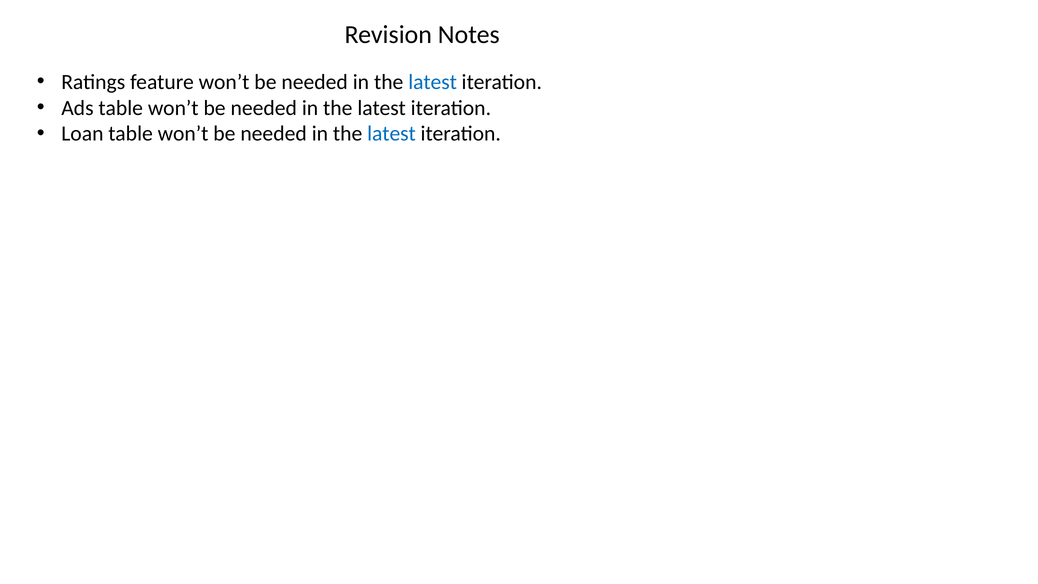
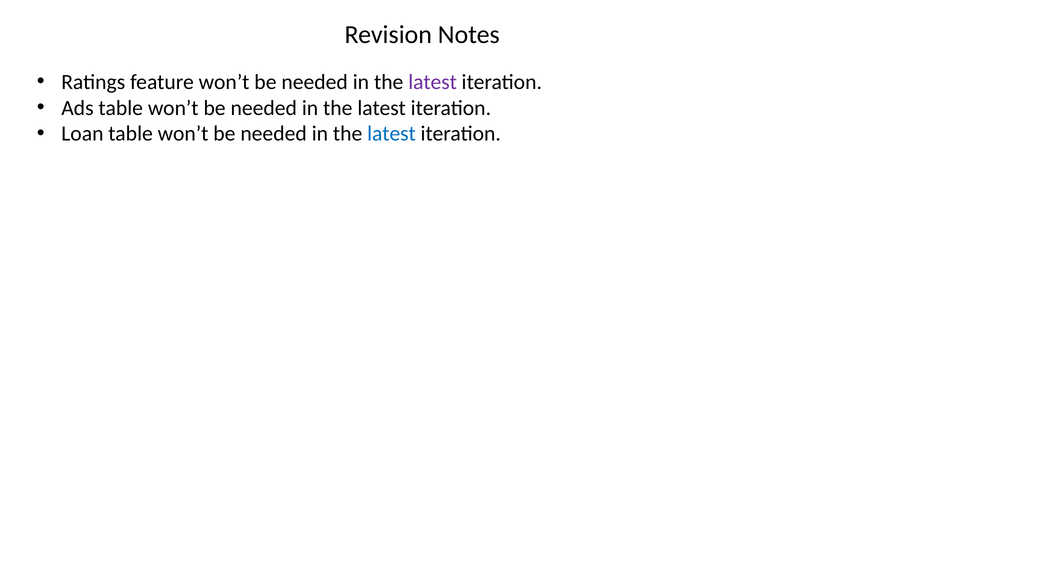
latest at (433, 82) colour: blue -> purple
